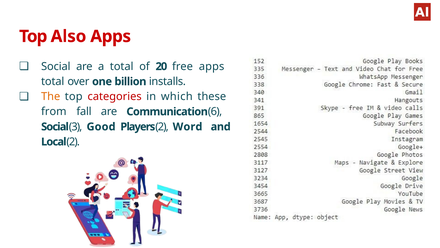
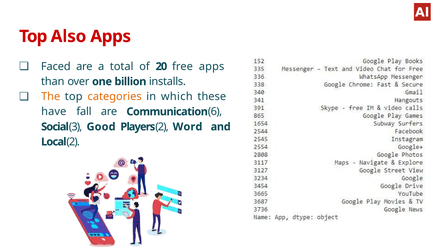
Social at (56, 66): Social -> Faced
total at (53, 81): total -> than
categories colour: red -> orange
from: from -> have
